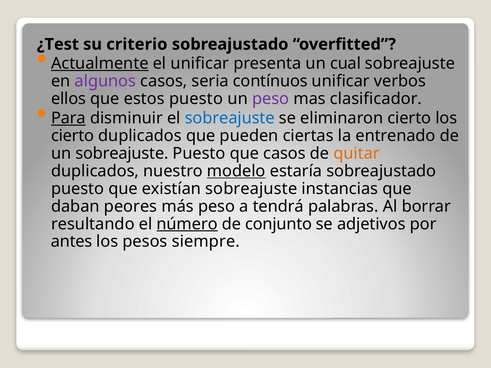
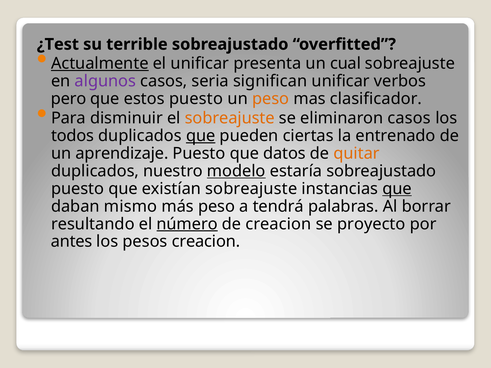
criterio: criterio -> terrible
contínuos: contínuos -> significan
ellos: ellos -> pero
peso at (271, 99) colour: purple -> orange
Para underline: present -> none
sobreajuste at (230, 118) colour: blue -> orange
eliminaron cierto: cierto -> casos
cierto at (73, 136): cierto -> todos
que at (201, 136) underline: none -> present
un sobreajuste: sobreajuste -> aprendizaje
que casos: casos -> datos
que at (397, 189) underline: none -> present
peores: peores -> mismo
de conjunto: conjunto -> creacion
adjetivos: adjetivos -> proyecto
pesos siempre: siempre -> creacion
